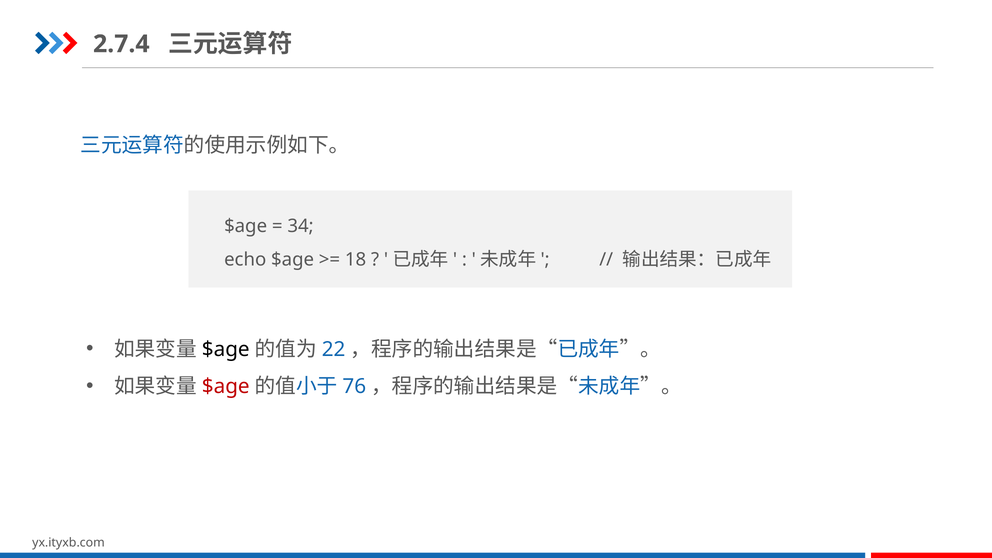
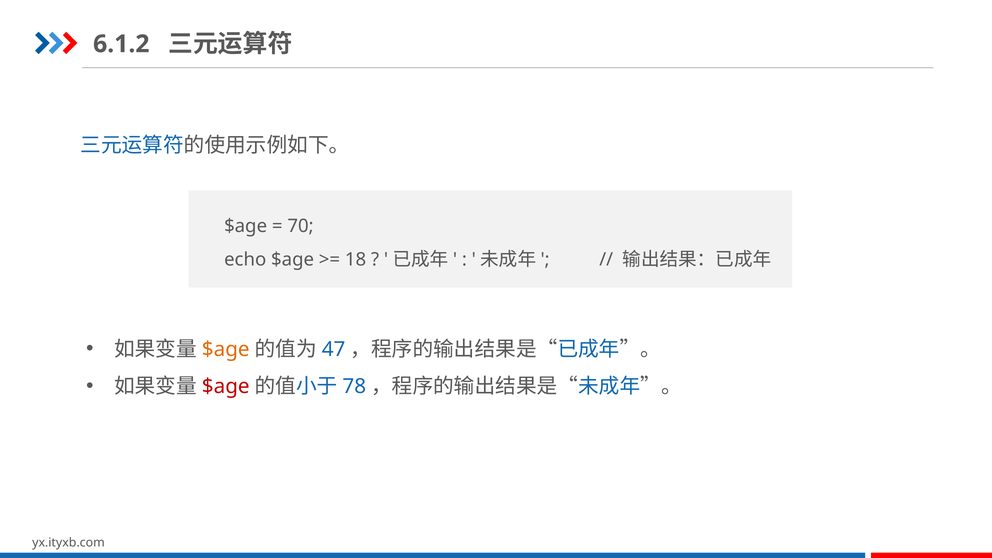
2.7.4: 2.7.4 -> 6.1.2
34: 34 -> 70
$age at (226, 349) colour: black -> orange
22: 22 -> 47
76: 76 -> 78
